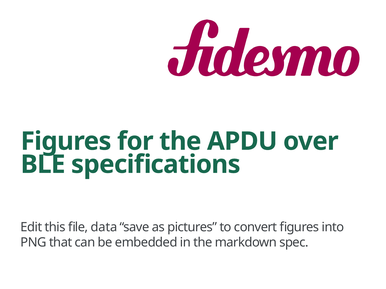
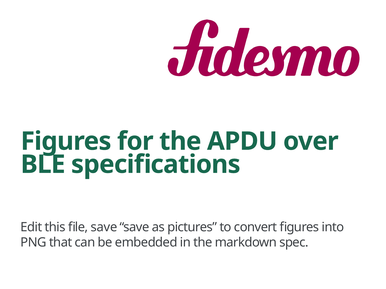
file data: data -> save
